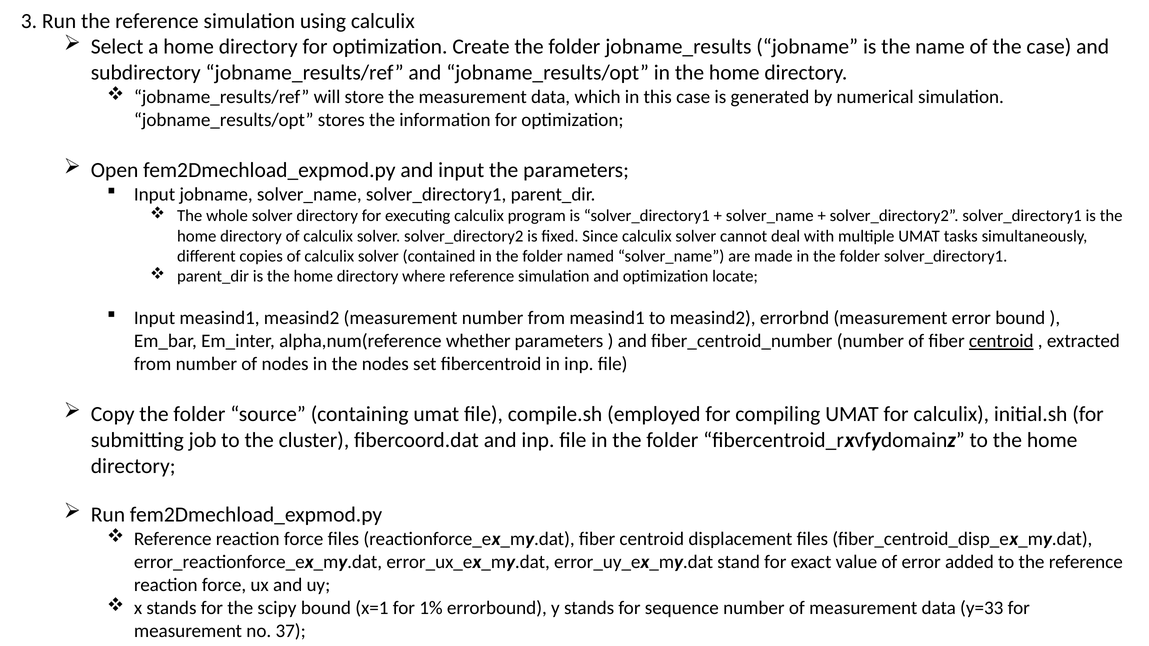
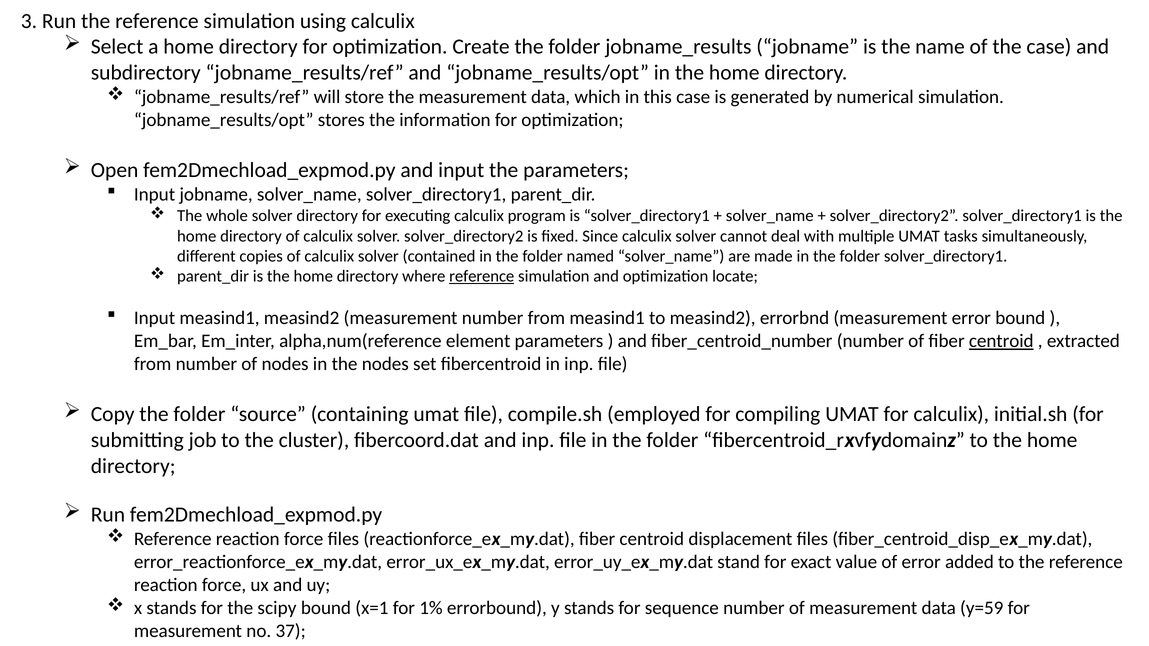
reference at (482, 276) underline: none -> present
whether: whether -> element
y=33: y=33 -> y=59
